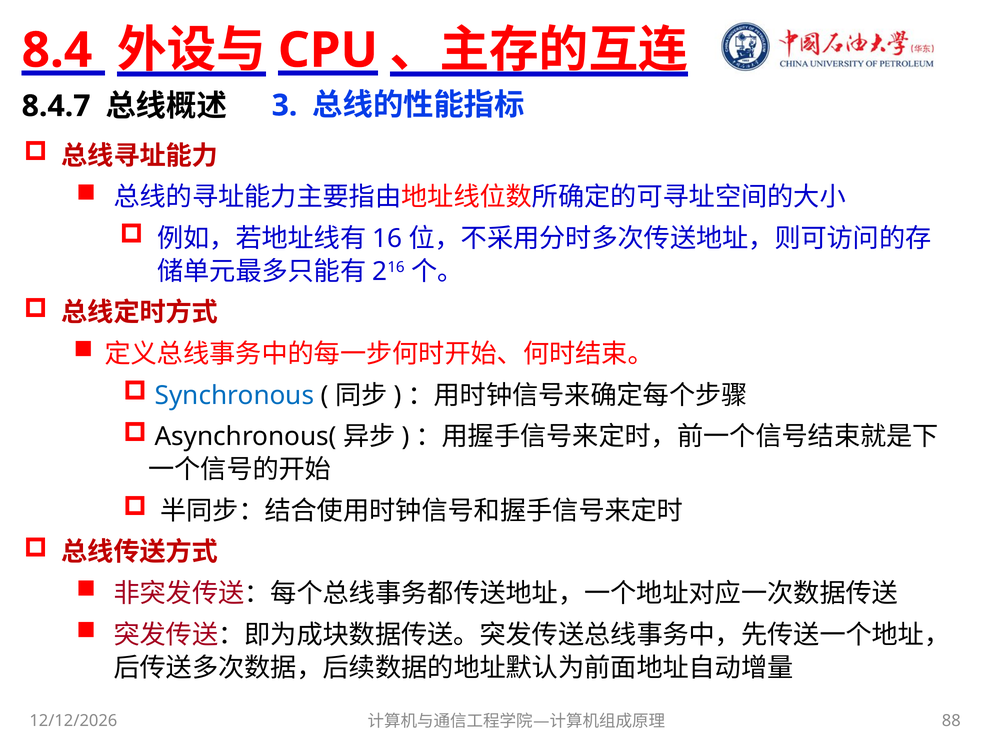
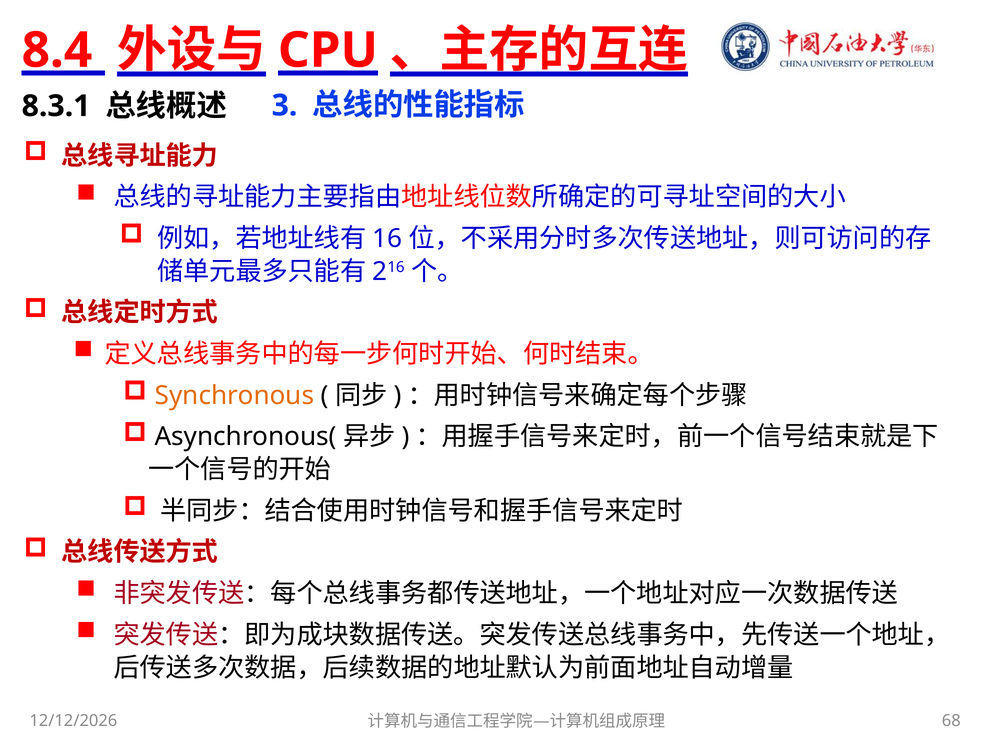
8.4.7: 8.4.7 -> 8.3.1
Synchronous colour: blue -> orange
88: 88 -> 68
